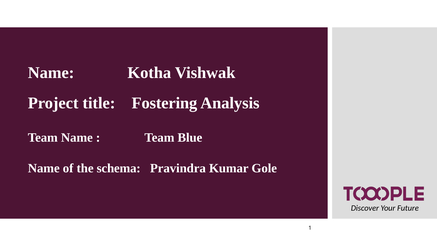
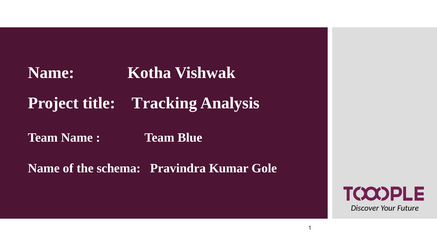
Fostering: Fostering -> Tracking
